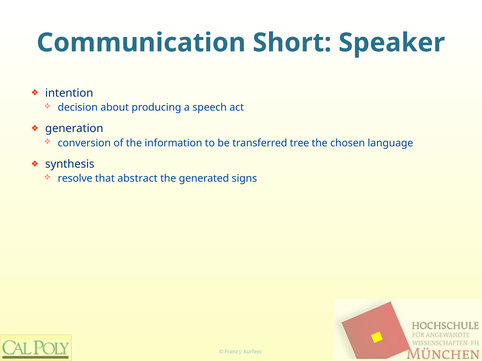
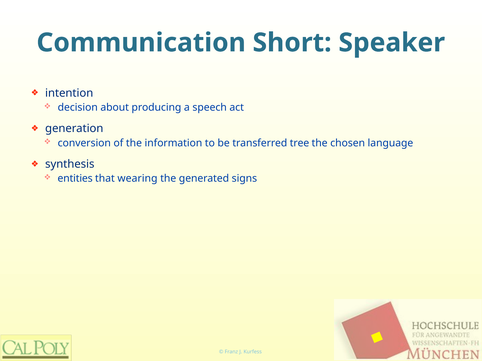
resolve: resolve -> entities
abstract: abstract -> wearing
